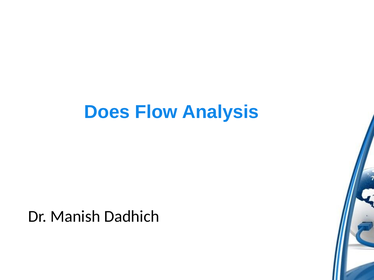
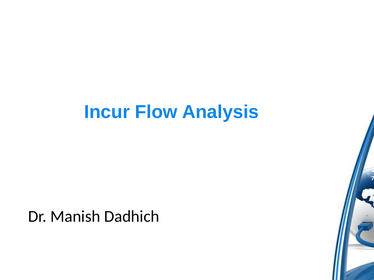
Does: Does -> Incur
